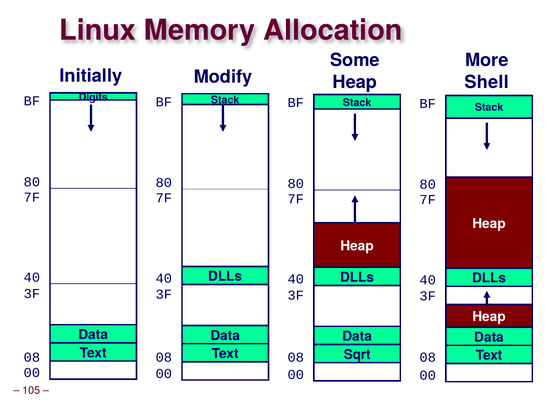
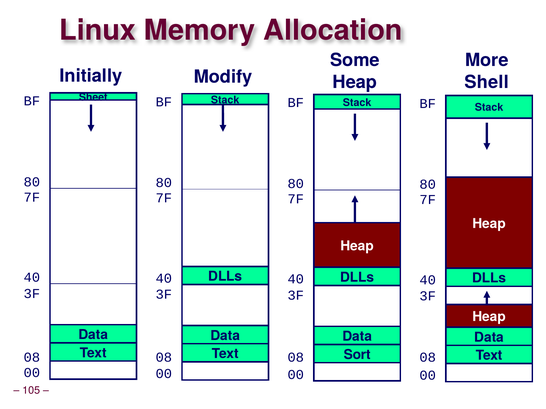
Digits: Digits -> Sheet
Sqrt: Sqrt -> Sort
